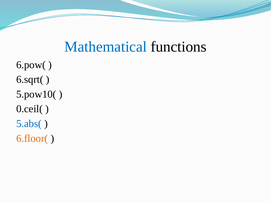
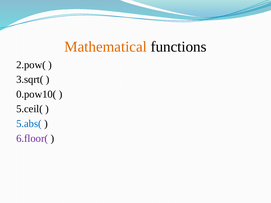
Mathematical colour: blue -> orange
6.pow(: 6.pow( -> 2.pow(
6.sqrt(: 6.sqrt( -> 3.sqrt(
5.pow10(: 5.pow10( -> 0.pow10(
0.ceil(: 0.ceil( -> 5.ceil(
6.floor( colour: orange -> purple
